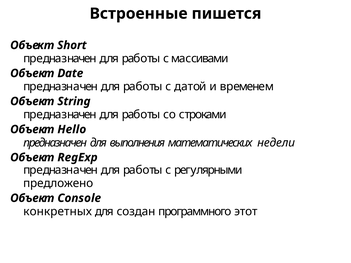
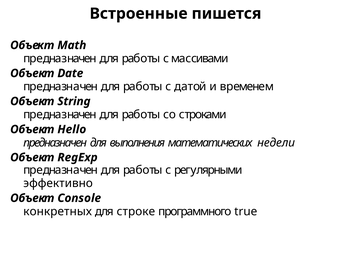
Short: Short -> Math
предложено: предложено -> эффективно
создан: создан -> строке
этот: этот -> true
